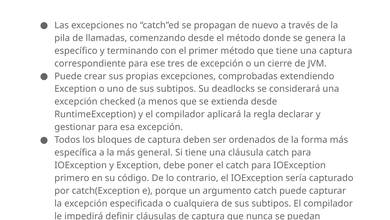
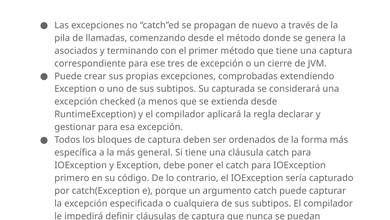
específico: específico -> asociados
deadlocks: deadlocks -> capturada
